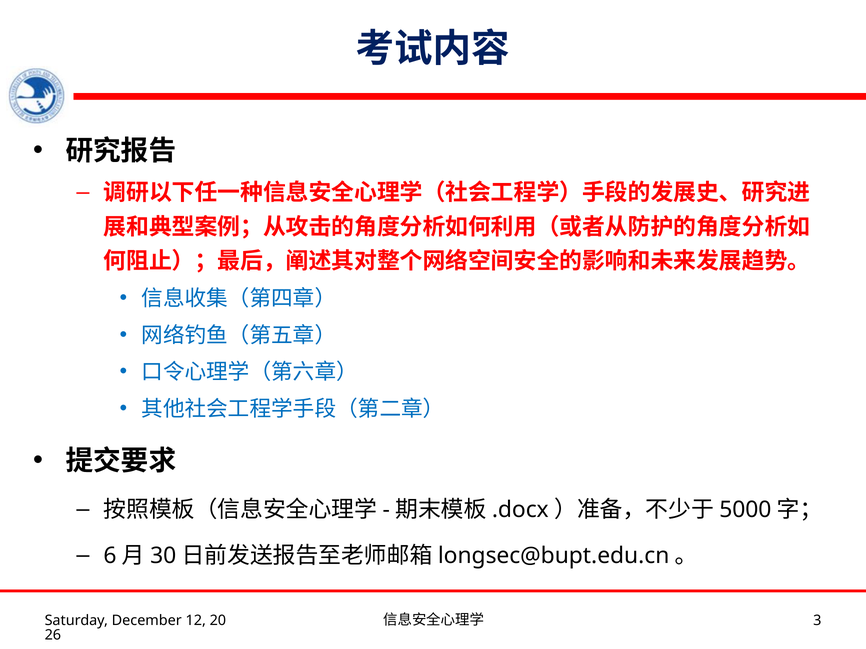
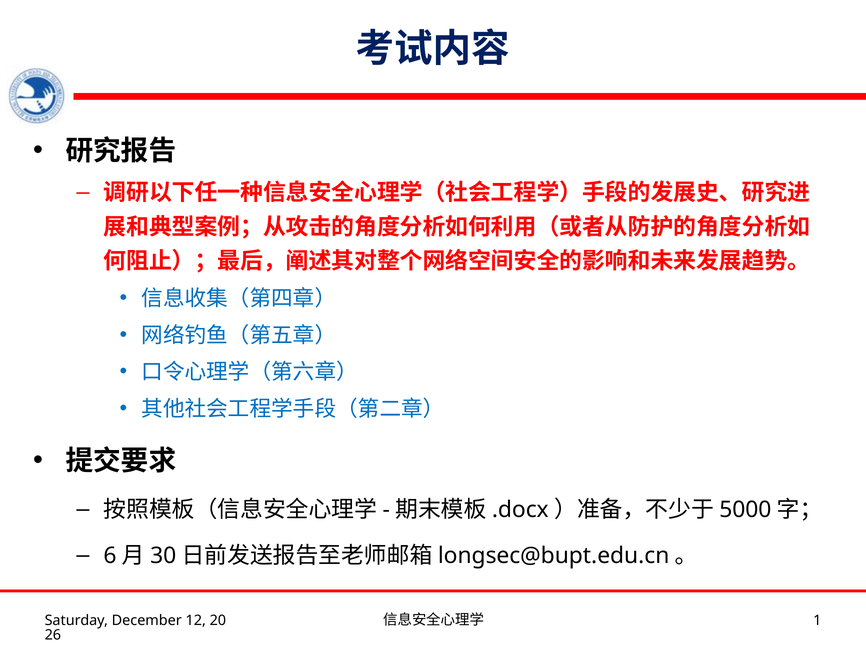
3: 3 -> 1
